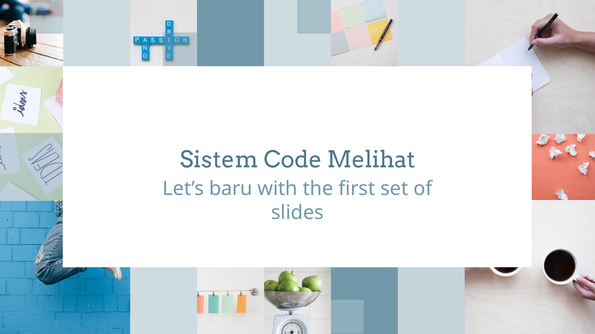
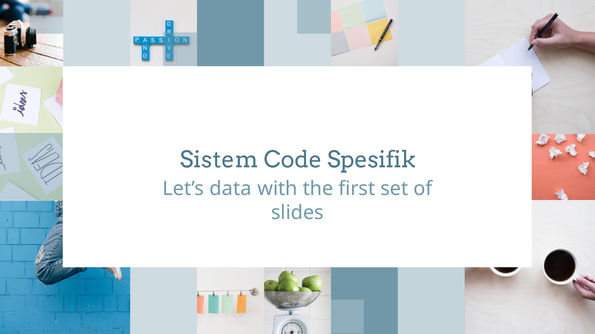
Melihat: Melihat -> Spesifik
baru: baru -> data
